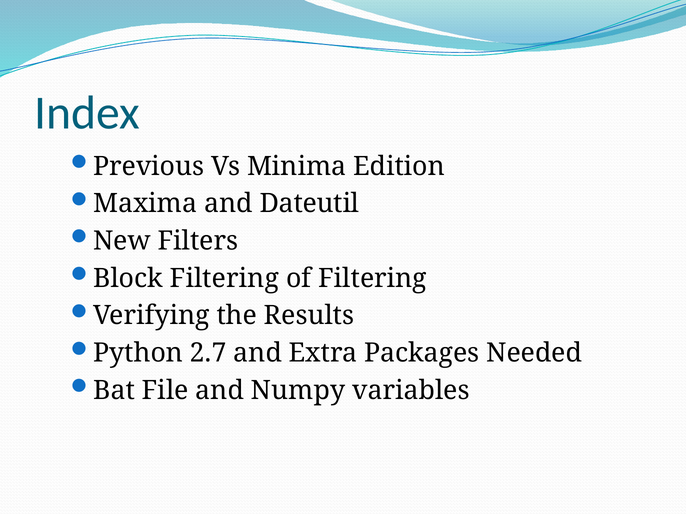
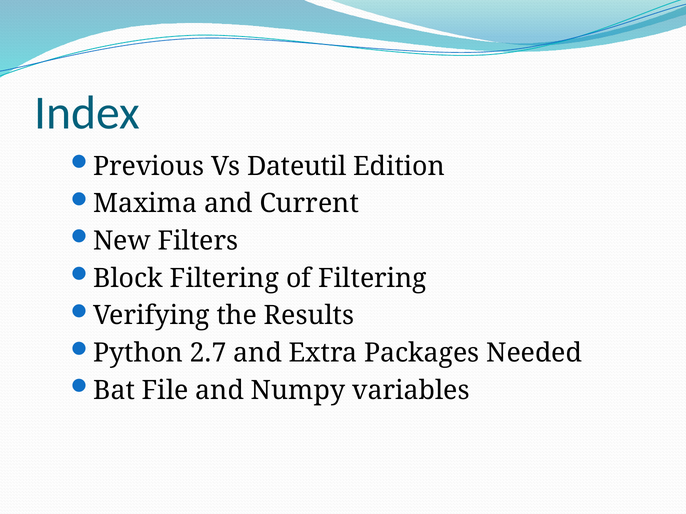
Minima: Minima -> Dateutil
Dateutil: Dateutil -> Current
